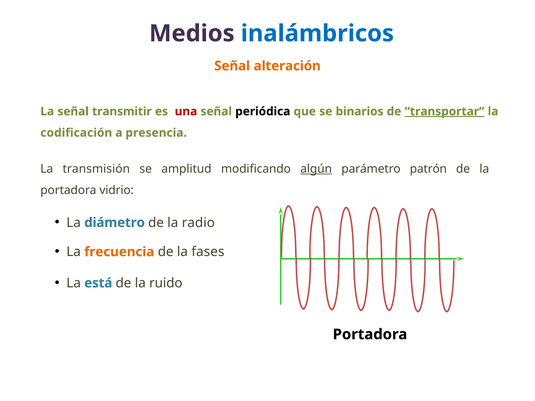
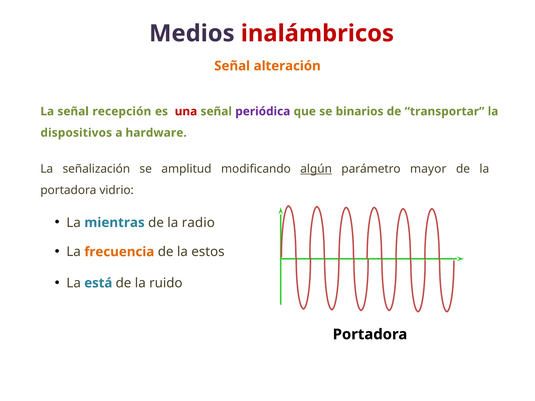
inalámbricos colour: blue -> red
transmitir: transmitir -> recepción
periódica colour: black -> purple
transportar underline: present -> none
codificación: codificación -> dispositivos
presencia: presencia -> hardware
transmisión: transmisión -> señalización
patrón: patrón -> mayor
diámetro: diámetro -> mientras
fases: fases -> estos
